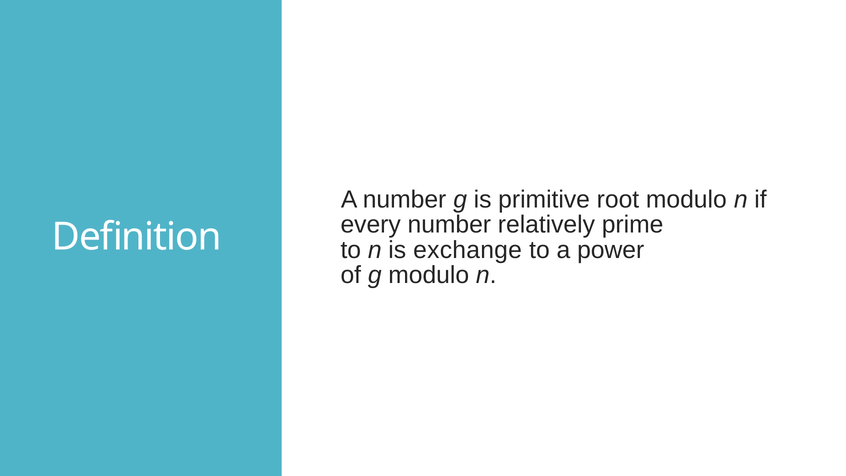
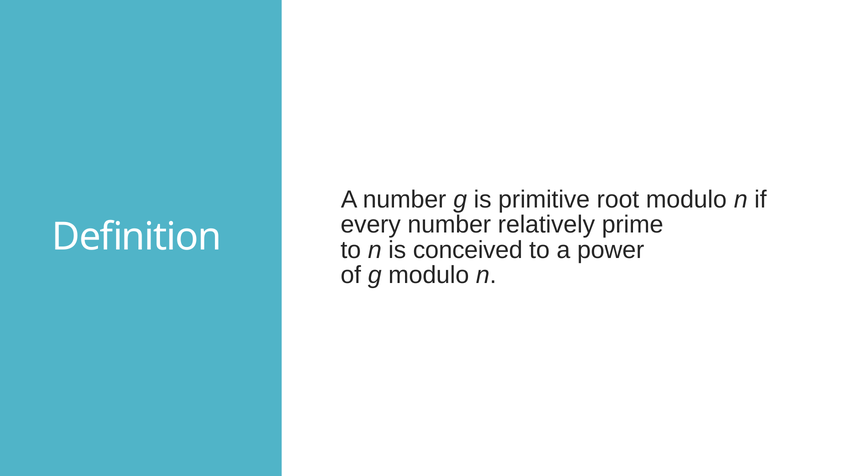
exchange: exchange -> conceived
